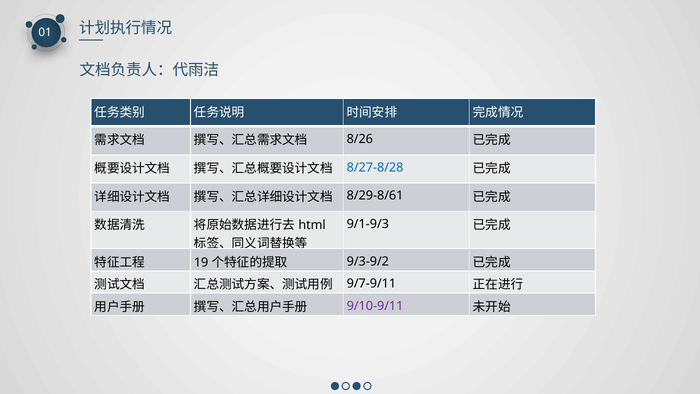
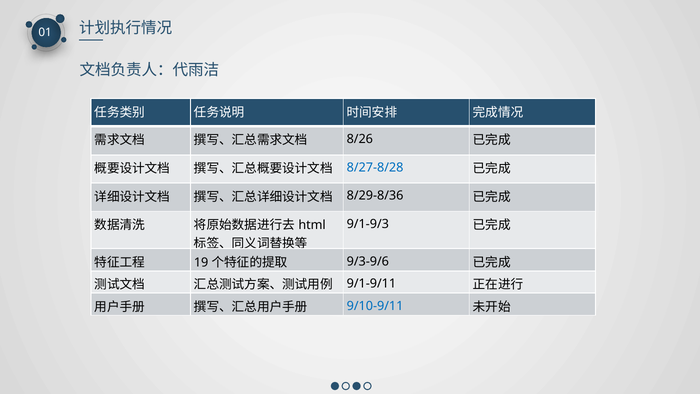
8/29-8/61: 8/29-8/61 -> 8/29-8/36
9/3-9/2: 9/3-9/2 -> 9/3-9/6
9/7-9/11: 9/7-9/11 -> 9/1-9/11
9/10-9/11 colour: purple -> blue
